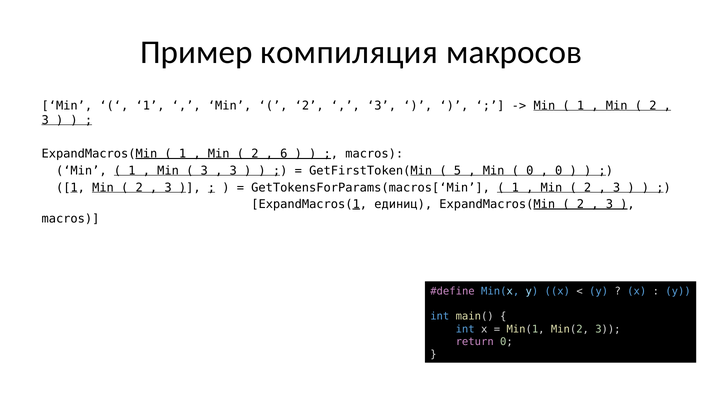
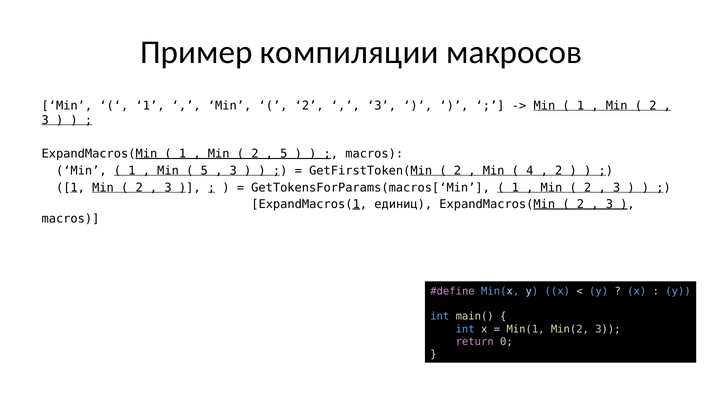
компиляция: компиляция -> компиляции
6 at (284, 154): 6 -> 5
3 at (204, 171): 3 -> 5
5 at (457, 171): 5 -> 2
0 at (530, 171): 0 -> 4
0 at (559, 171): 0 -> 2
